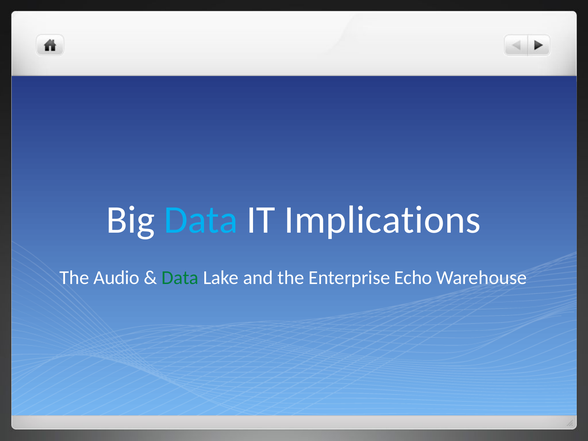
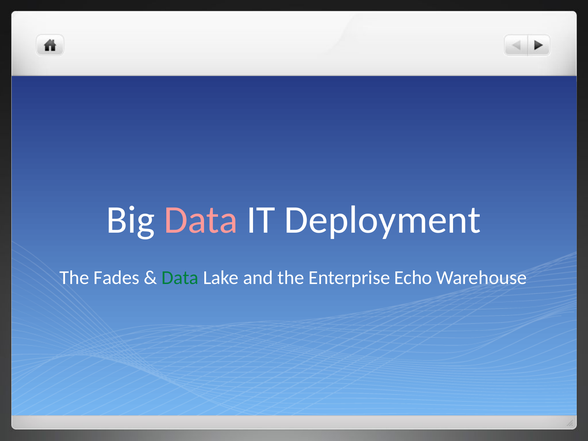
Data at (201, 220) colour: light blue -> pink
Implications: Implications -> Deployment
Audio: Audio -> Fades
